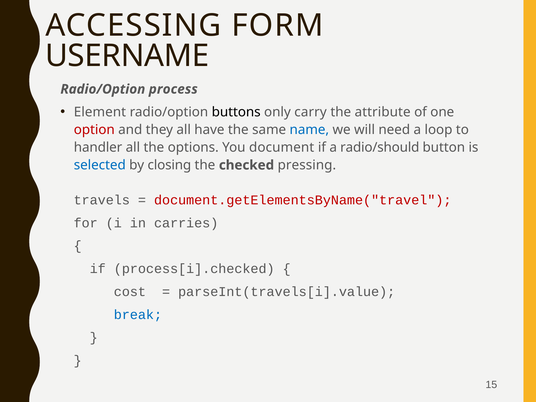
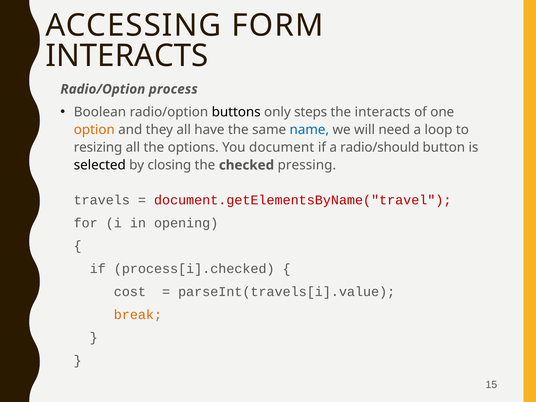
USERNAME at (127, 56): USERNAME -> INTERACTS
Element: Element -> Boolean
carry: carry -> steps
the attribute: attribute -> interacts
option colour: red -> orange
handler: handler -> resizing
selected colour: blue -> black
carries: carries -> opening
break colour: blue -> orange
